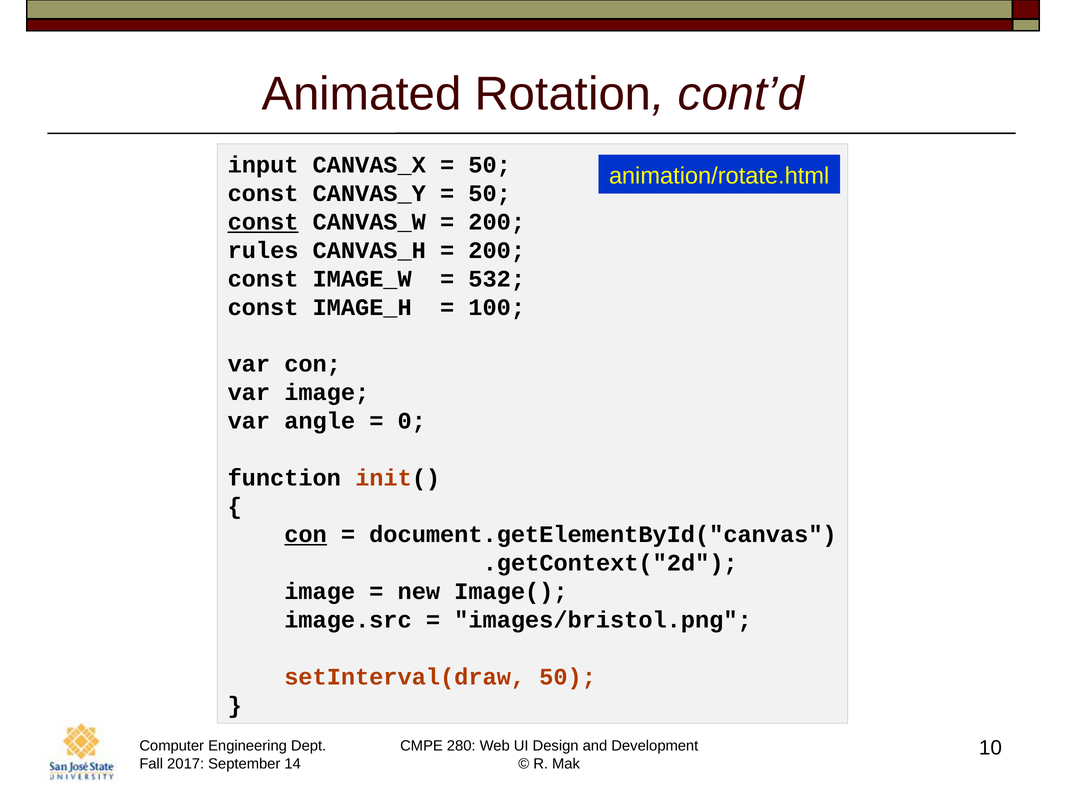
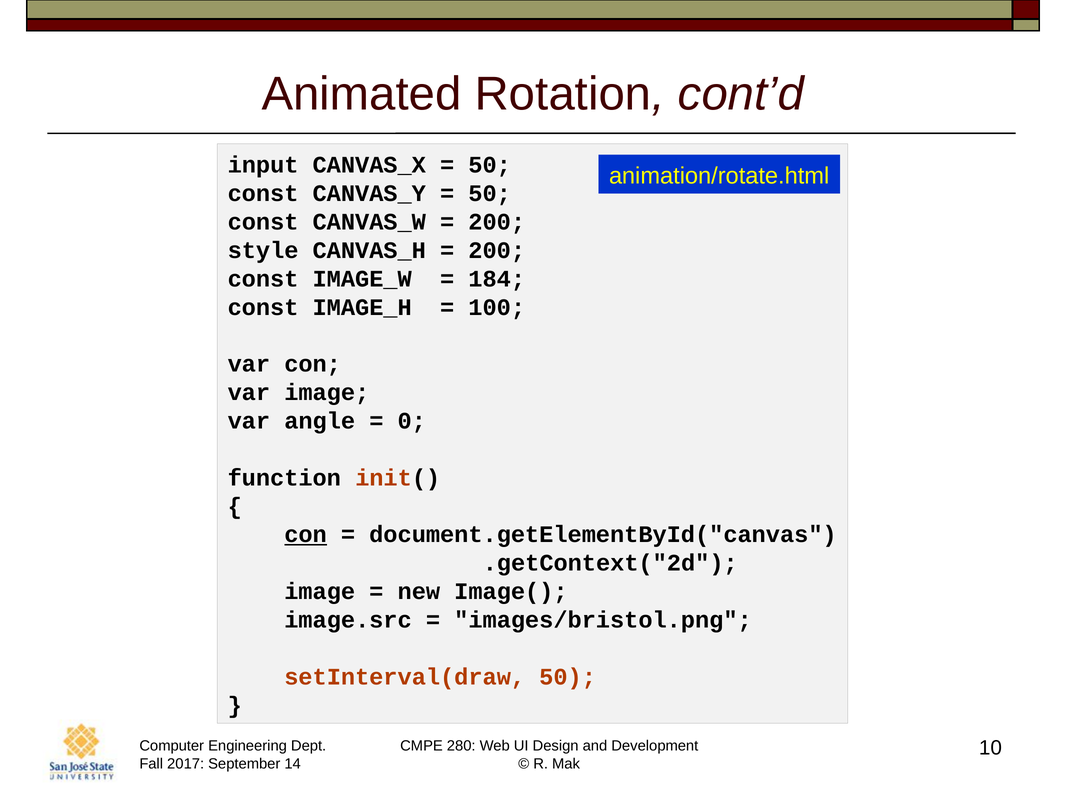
const at (263, 222) underline: present -> none
rules: rules -> style
532: 532 -> 184
